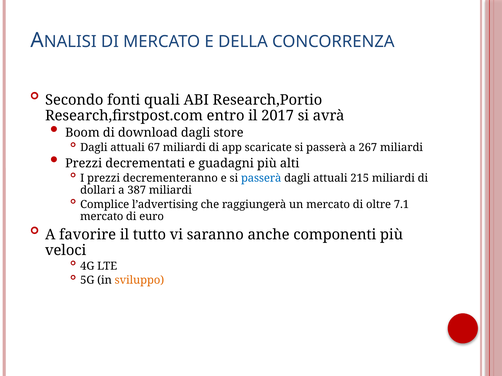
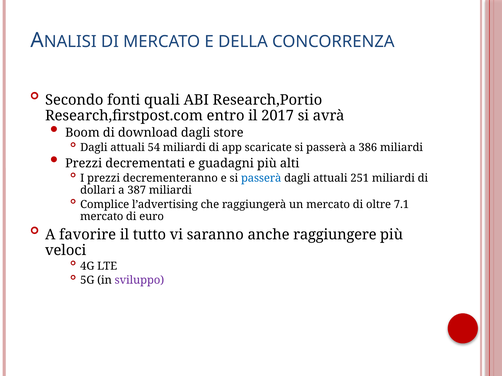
67: 67 -> 54
267: 267 -> 386
215: 215 -> 251
componenti: componenti -> raggiungere
sviluppo colour: orange -> purple
